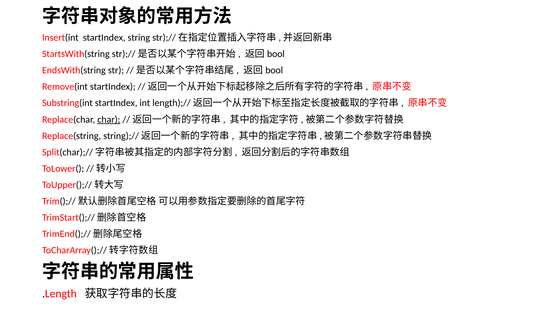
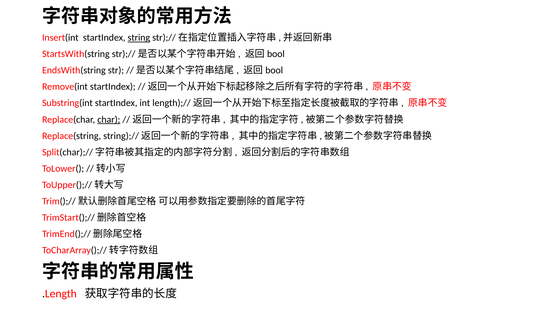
string underline: none -> present
